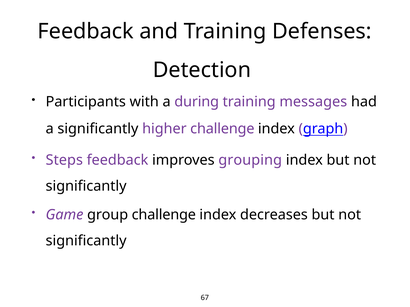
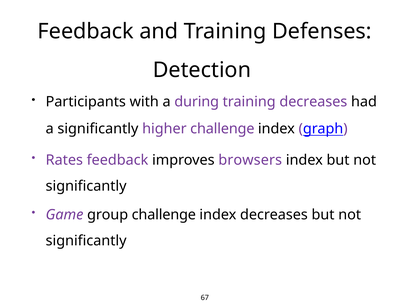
training messages: messages -> decreases
Steps: Steps -> Rates
grouping: grouping -> browsers
